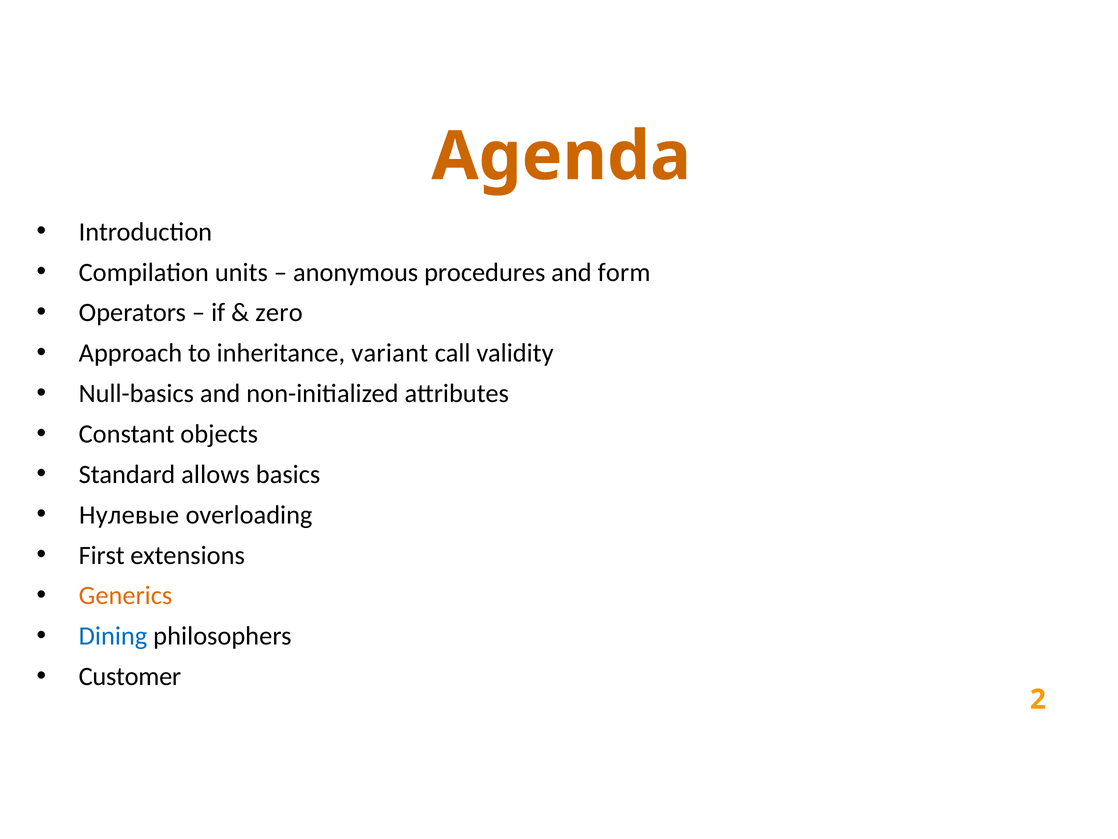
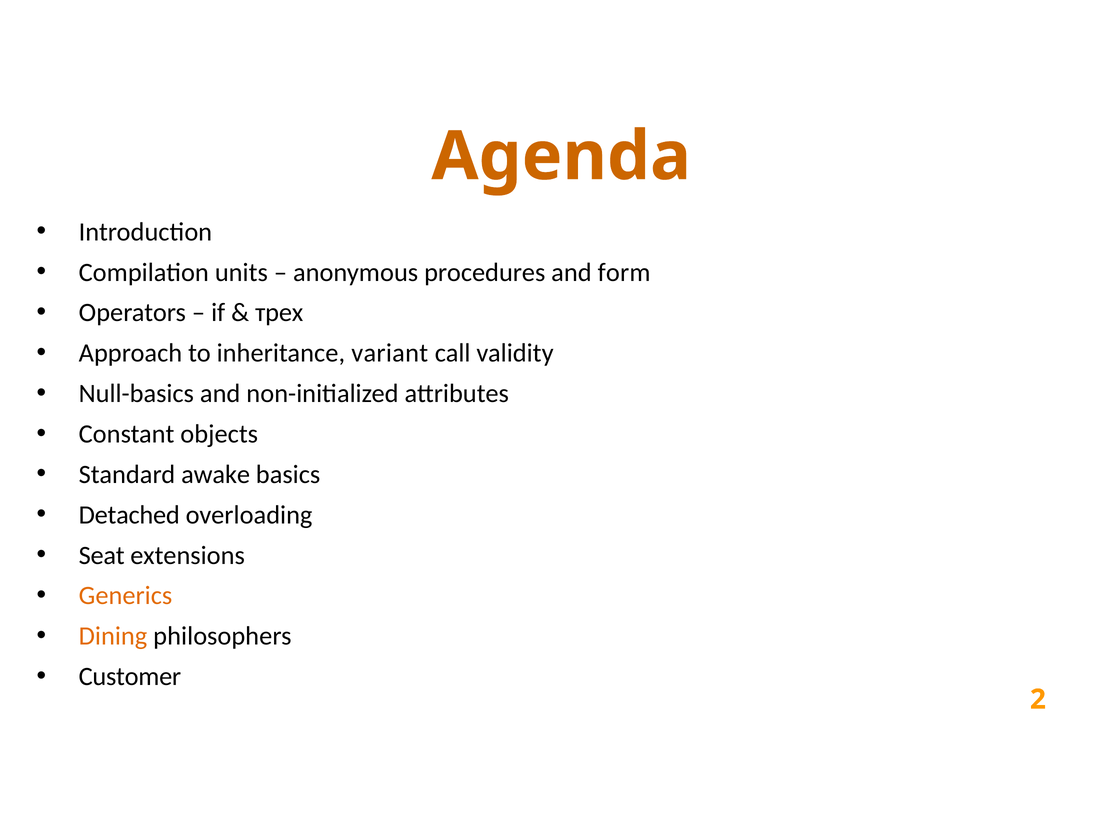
zero: zero -> трех
allows: allows -> awake
Нулевые: Нулевые -> Detached
First: First -> Seat
Dining colour: blue -> orange
